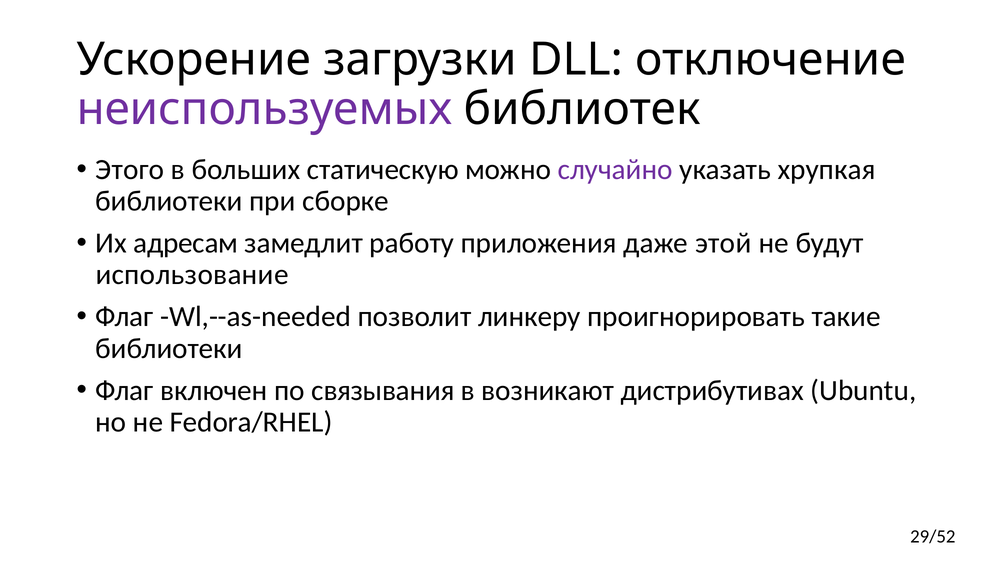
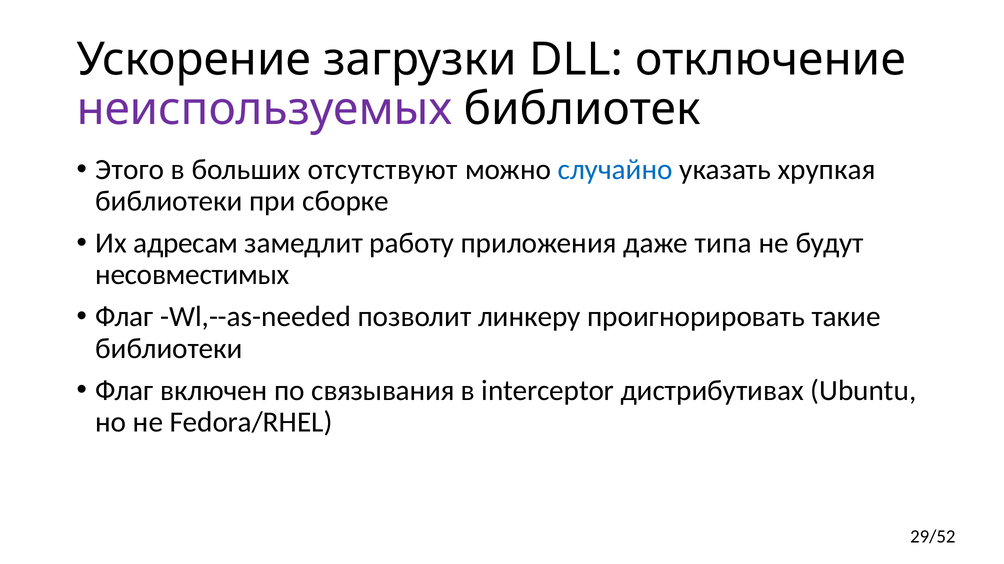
статическую: статическую -> отсутствуют
случайно colour: purple -> blue
этой: этой -> типа
использование: использование -> несовместимых
возникают: возникают -> interceptor
